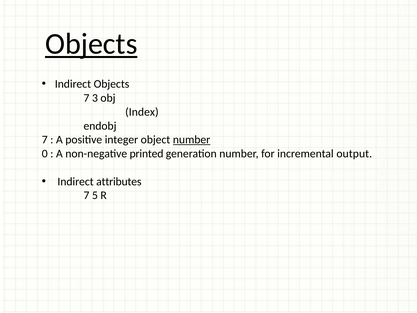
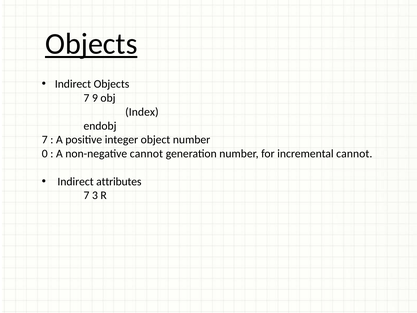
3: 3 -> 9
number at (192, 140) underline: present -> none
non-negative printed: printed -> cannot
incremental output: output -> cannot
5: 5 -> 3
